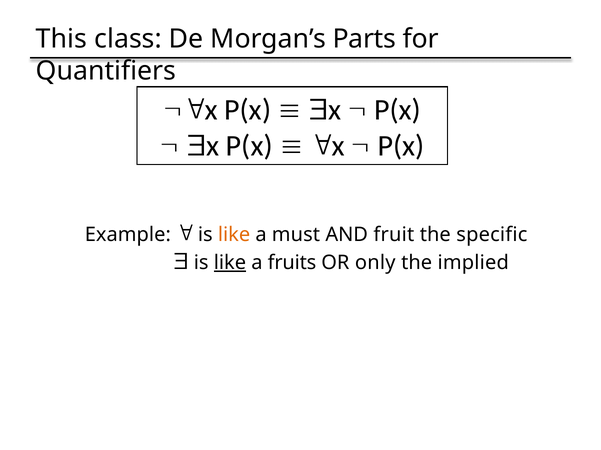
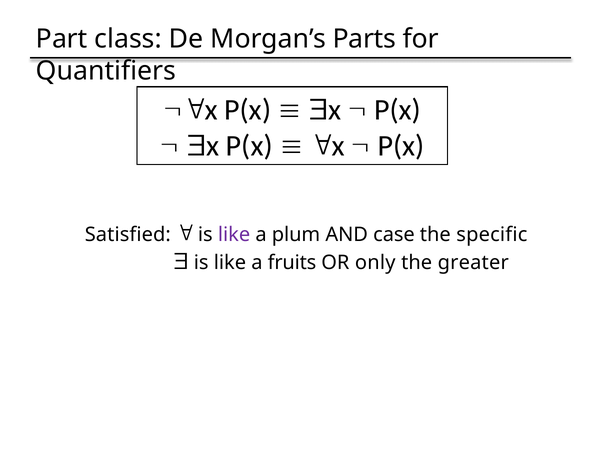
This: This -> Part
Example: Example -> Satisfied
like at (234, 235) colour: orange -> purple
must: must -> plum
fruit: fruit -> case
like at (230, 263) underline: present -> none
implied: implied -> greater
